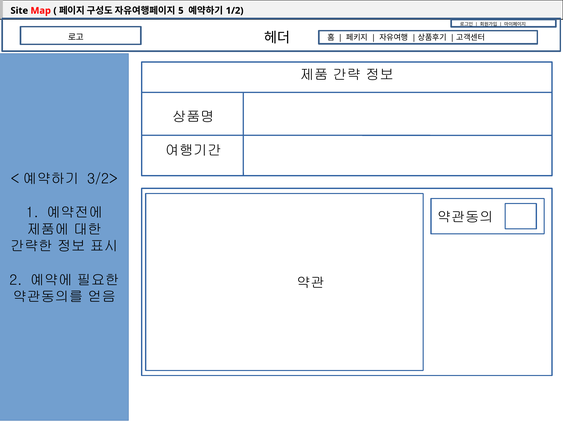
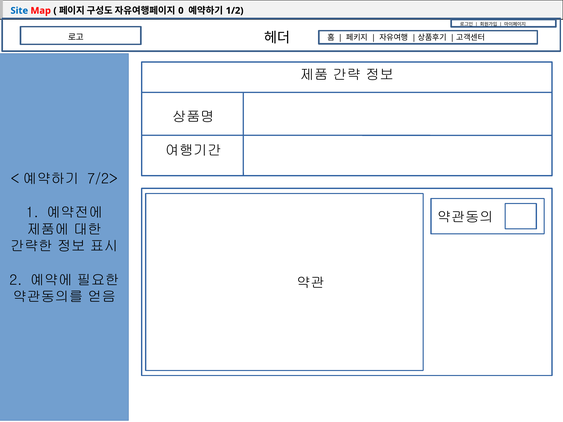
Site colour: black -> blue
5: 5 -> 0
3/2>: 3/2> -> 7/2>
